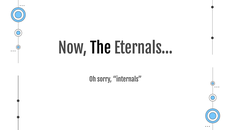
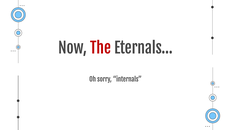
The colour: black -> red
